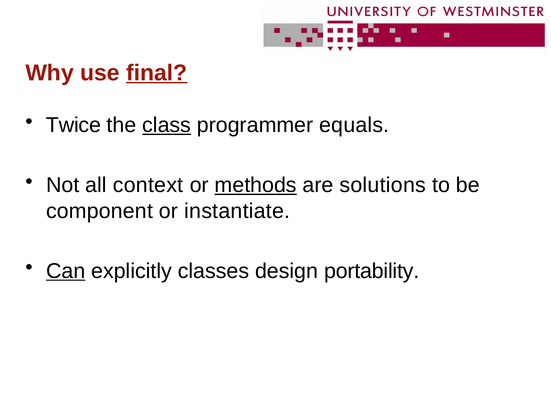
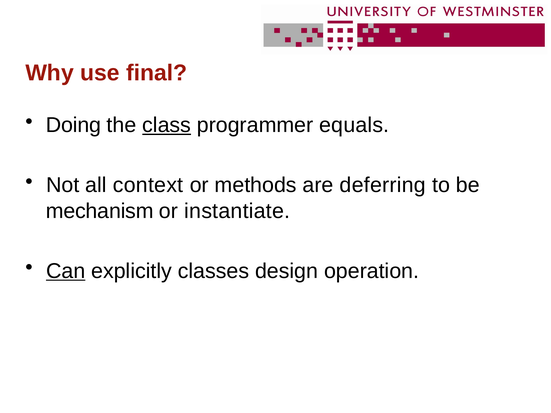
final underline: present -> none
Twice: Twice -> Doing
methods underline: present -> none
solutions: solutions -> deferring
component: component -> mechanism
portability: portability -> operation
